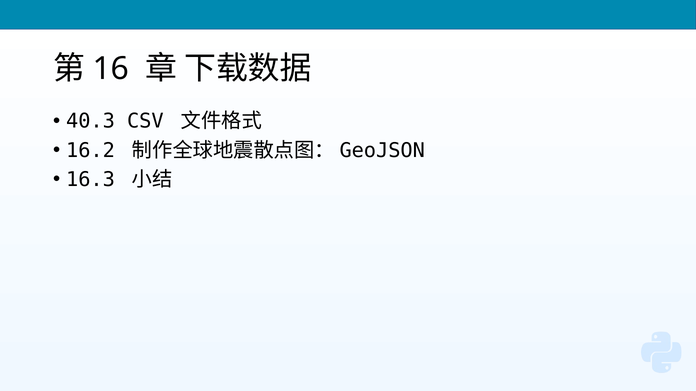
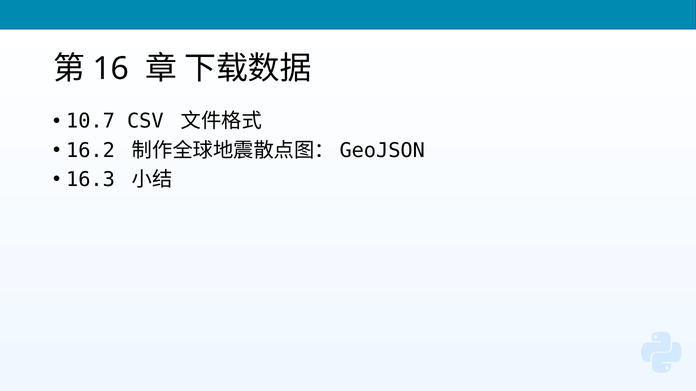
40.3: 40.3 -> 10.7
